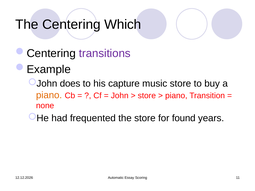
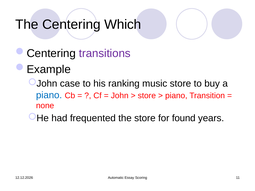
does: does -> case
capture: capture -> ranking
piano at (49, 95) colour: orange -> blue
